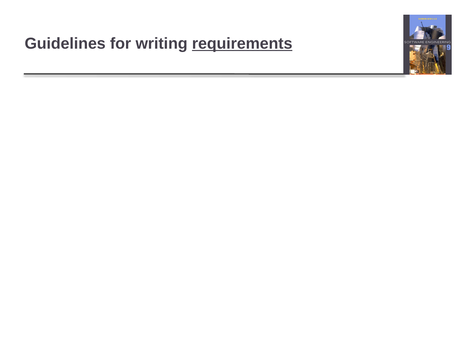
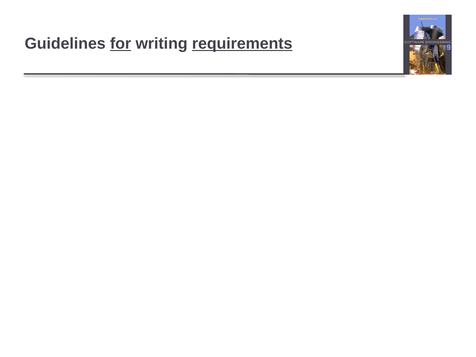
for at (121, 44) underline: none -> present
